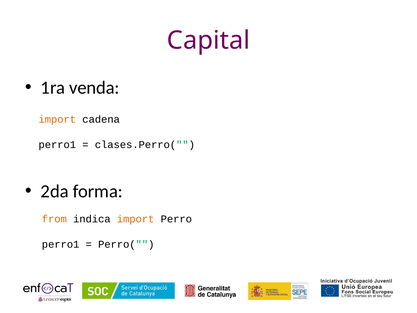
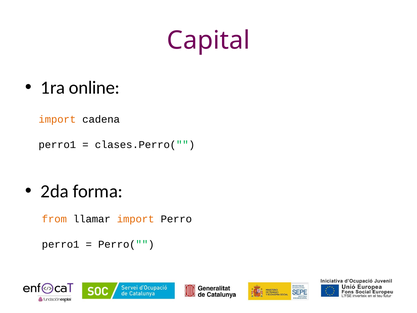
venda: venda -> online
indica: indica -> llamar
